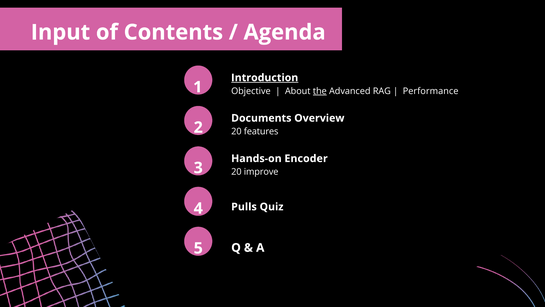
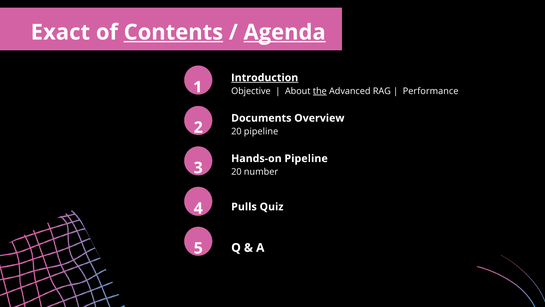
Input: Input -> Exact
Contents underline: none -> present
Agenda underline: none -> present
20 features: features -> pipeline
Hands-on Encoder: Encoder -> Pipeline
improve: improve -> number
